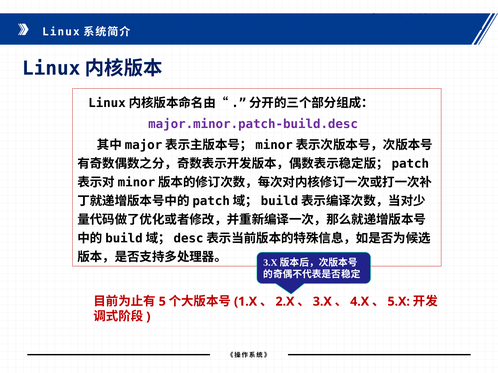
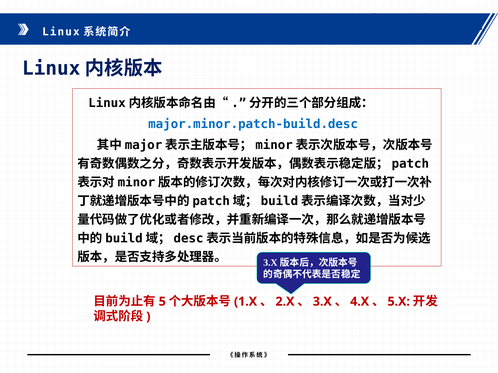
major.minor.patch-build.desc colour: purple -> blue
